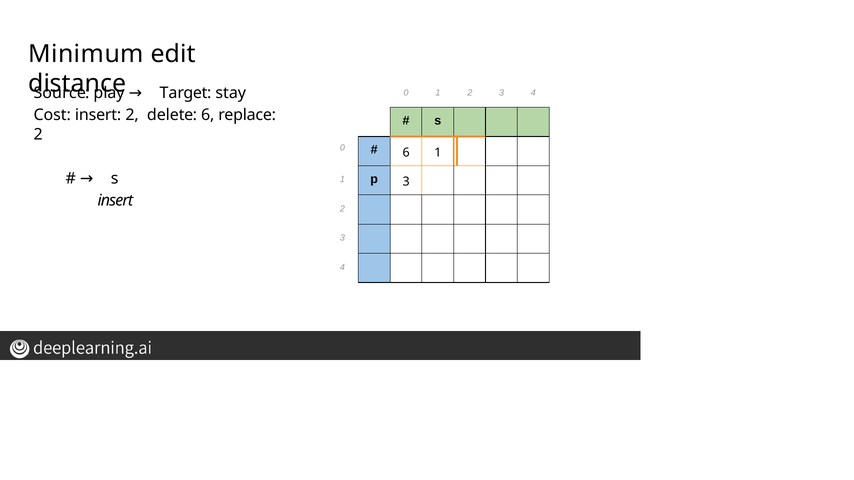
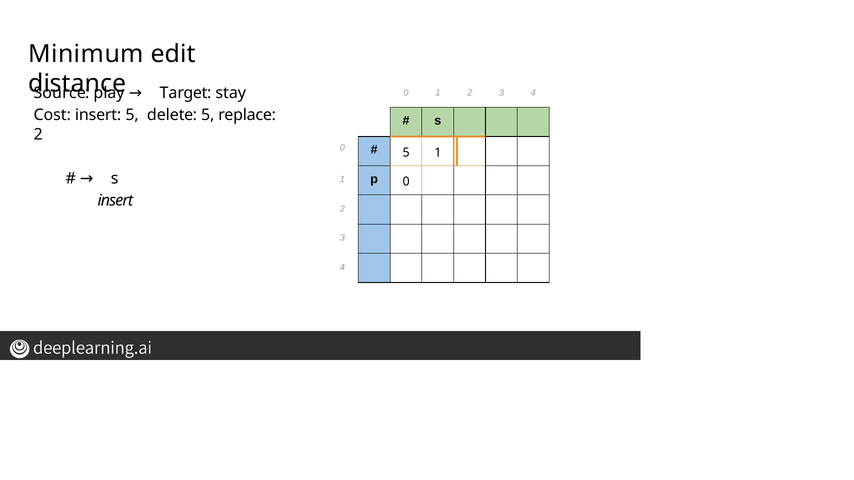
insert 2: 2 -> 5
delete 6: 6 -> 5
6 at (406, 153): 6 -> 5
p 3: 3 -> 0
